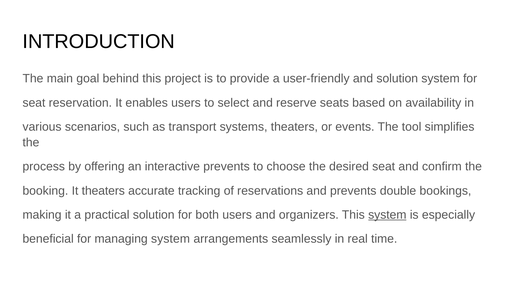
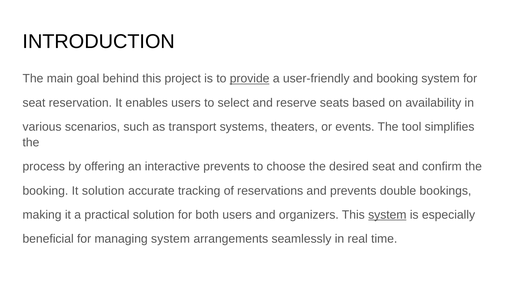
provide underline: none -> present
and solution: solution -> booking
It theaters: theaters -> solution
